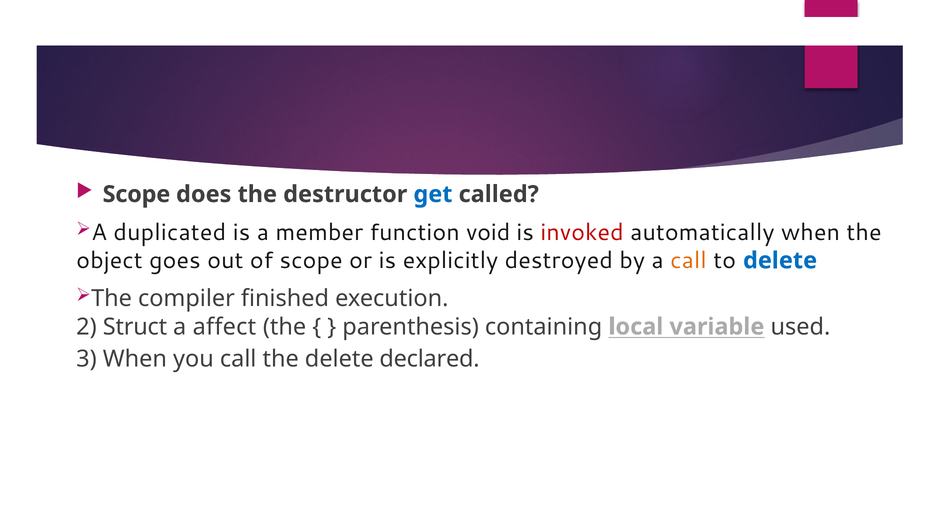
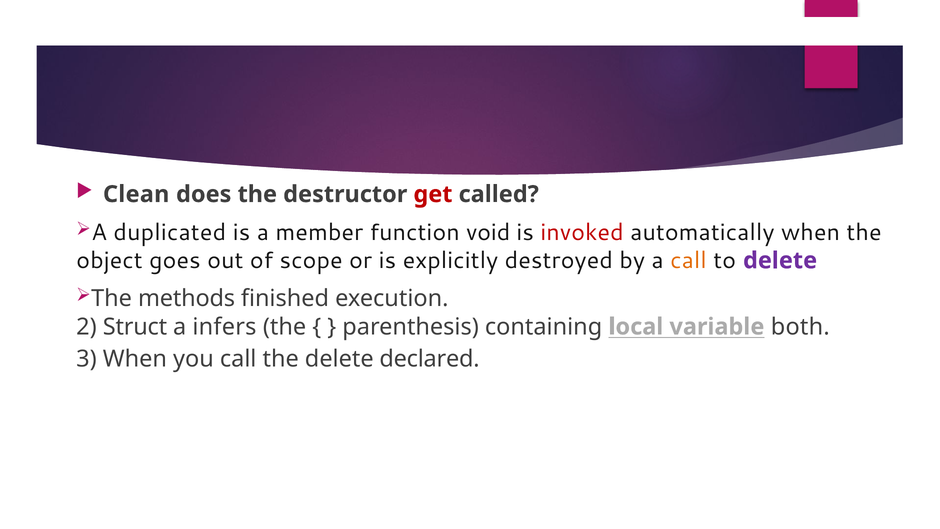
Scope at (136, 194): Scope -> Clean
get colour: blue -> red
delete at (780, 260) colour: blue -> purple
compiler: compiler -> methods
affect: affect -> infers
used: used -> both
